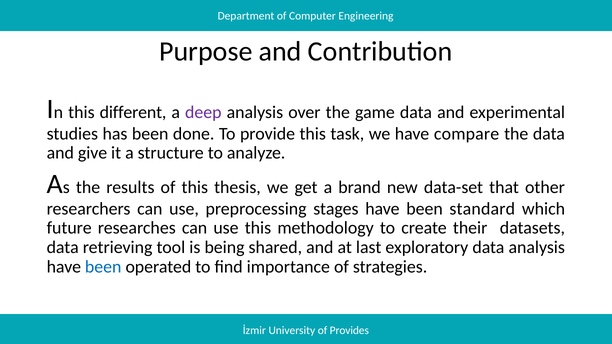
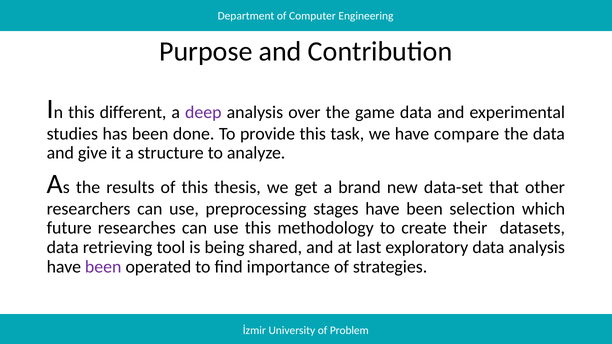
standard: standard -> selection
been at (103, 267) colour: blue -> purple
Provides: Provides -> Problem
